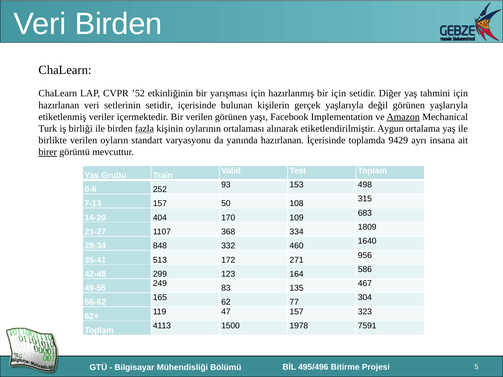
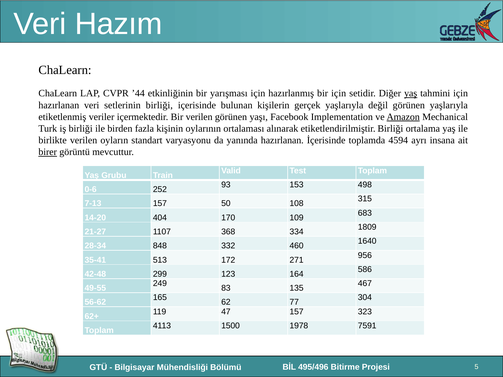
Veri Birden: Birden -> Hazım
’52: ’52 -> ’44
yaş at (411, 93) underline: none -> present
setlerinin setidir: setidir -> birliği
fazla underline: present -> none
etiketlendirilmiştir Aygun: Aygun -> Birliği
9429: 9429 -> 4594
